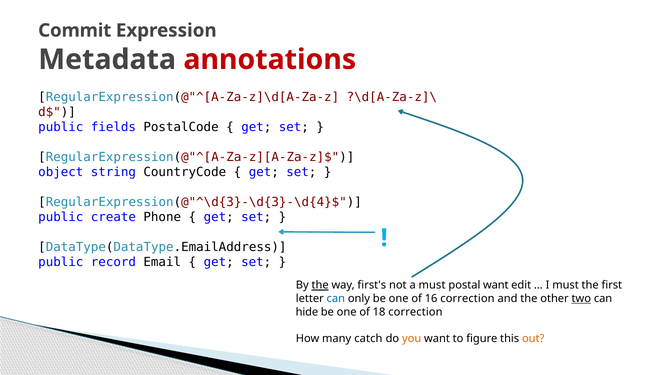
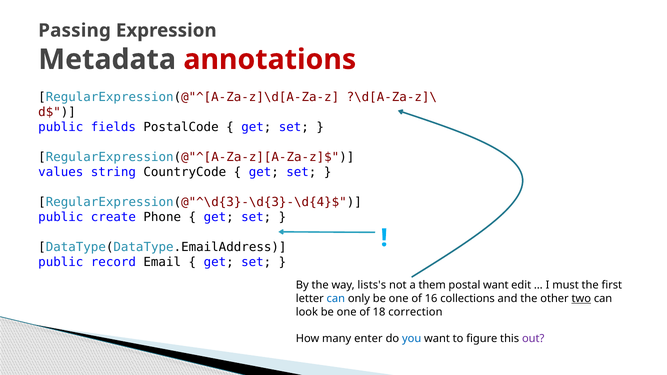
Commit: Commit -> Passing
object: object -> values
the at (320, 285) underline: present -> none
first's: first's -> lists's
a must: must -> them
16 correction: correction -> collections
hide: hide -> look
catch: catch -> enter
you colour: orange -> blue
out colour: orange -> purple
